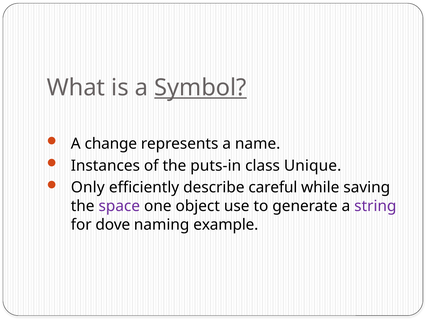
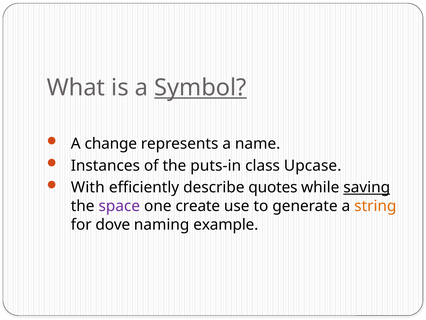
Unique: Unique -> Upcase
Only: Only -> With
careful: careful -> quotes
saving underline: none -> present
object: object -> create
string colour: purple -> orange
